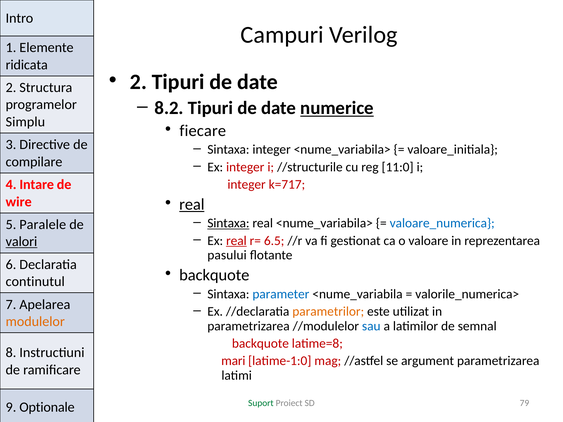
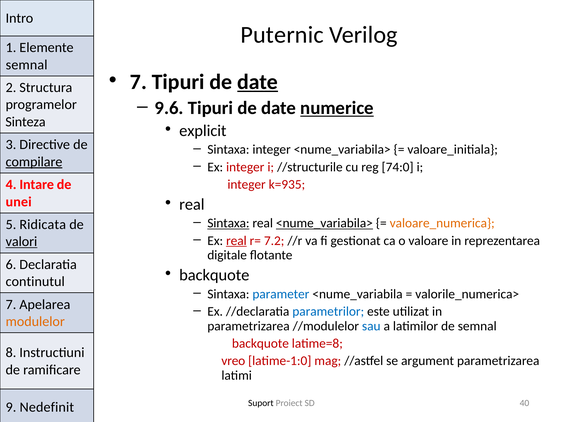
Campuri: Campuri -> Puternic
ridicata at (27, 65): ridicata -> semnal
2 at (138, 82): 2 -> 7
date at (258, 82) underline: none -> present
8.2: 8.2 -> 9.6
Simplu: Simplu -> Sinteza
fiecare: fiecare -> explicit
compilare underline: none -> present
11:0: 11:0 -> 74:0
k=717: k=717 -> k=935
real at (192, 204) underline: present -> none
wire: wire -> unei
<nume_variabila> at (324, 223) underline: none -> present
valoare_numerica colour: blue -> orange
Paralele: Paralele -> Ridicata
6.5: 6.5 -> 7.2
pasului: pasului -> digitale
parametrilor colour: orange -> blue
mari: mari -> vreo
Suport colour: green -> black
79: 79 -> 40
Optionale: Optionale -> Nedefinit
